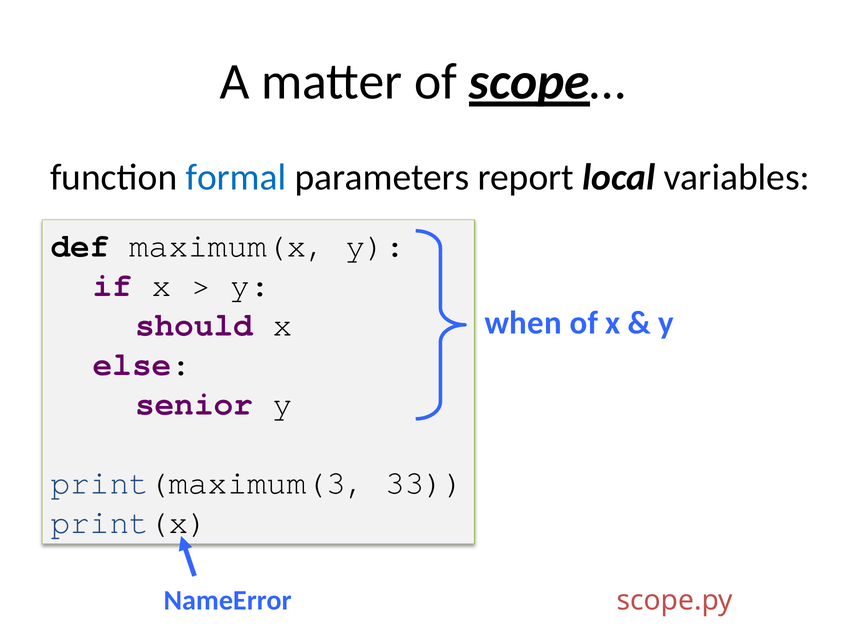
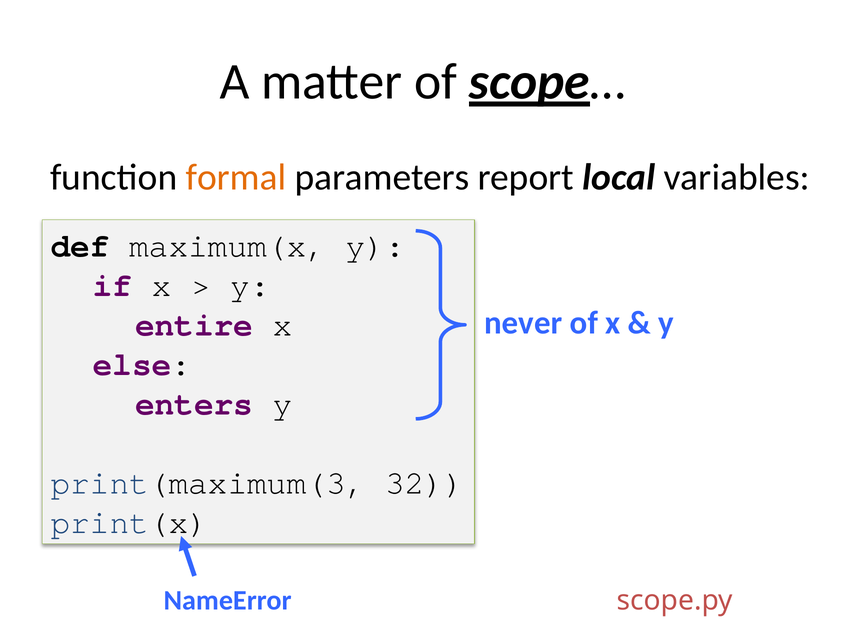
formal colour: blue -> orange
when: when -> never
should: should -> entire
senior: senior -> enters
33: 33 -> 32
